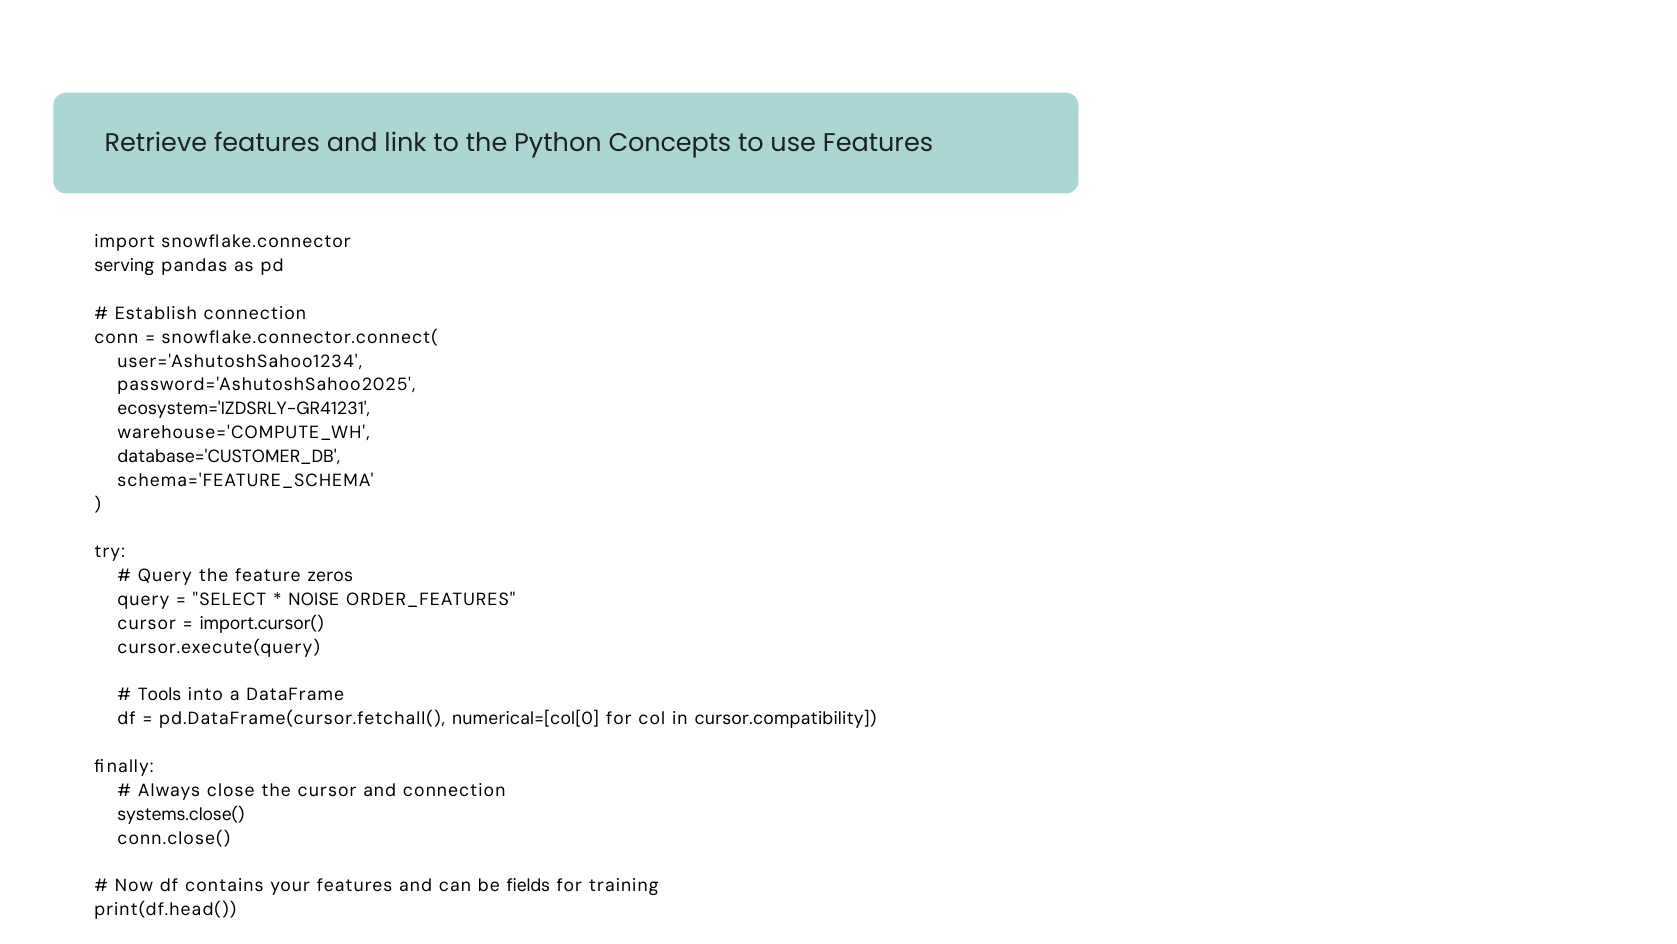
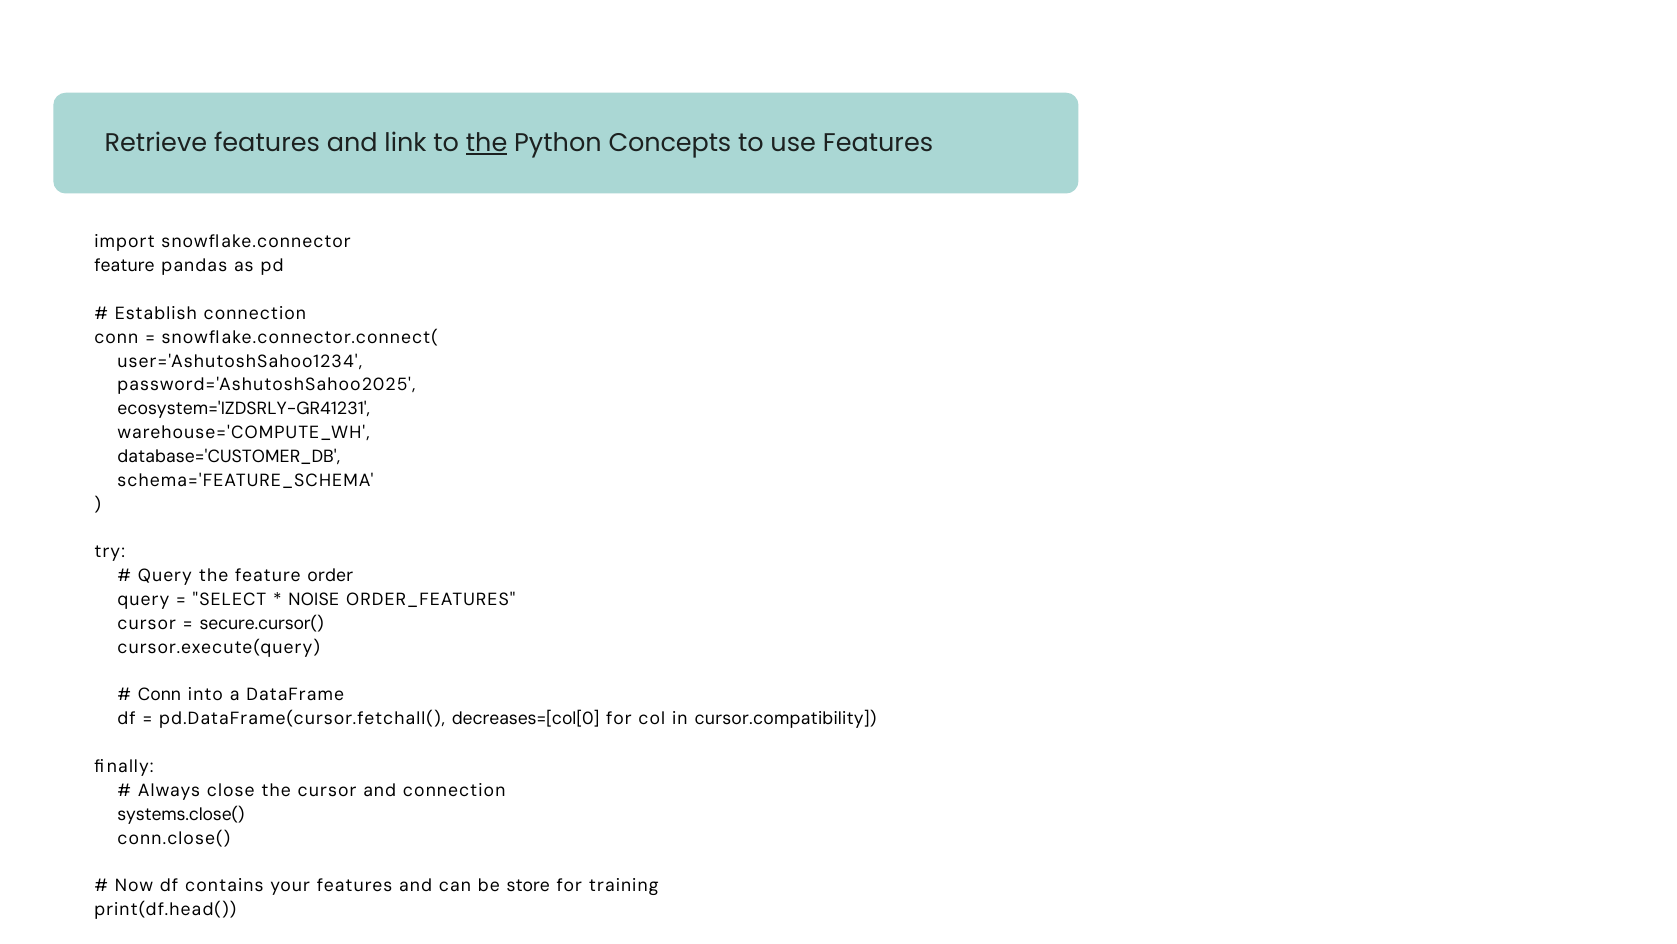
the at (487, 143) underline: none -> present
serving at (124, 266): serving -> feature
zeros: zeros -> order
import.cursor(: import.cursor( -> secure.cursor(
Tools at (160, 695): Tools -> Conn
numerical=[col[0: numerical=[col[0 -> decreases=[col[0
fields: fields -> store
